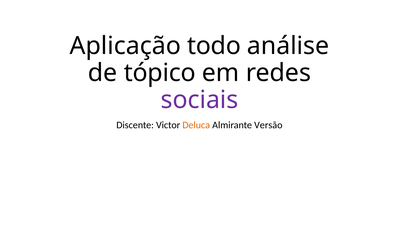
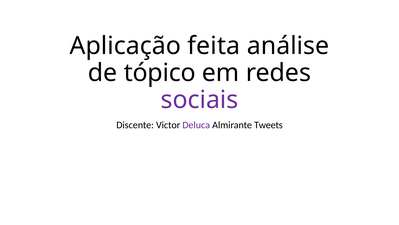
todo: todo -> feita
Deluca colour: orange -> purple
Versão: Versão -> Tweets
